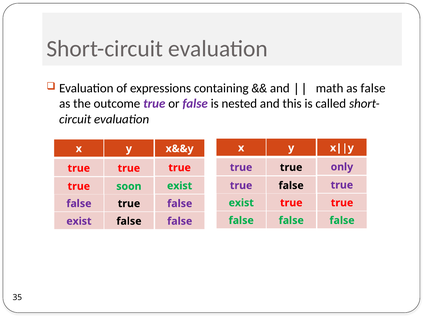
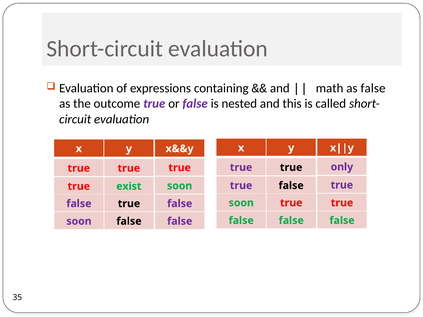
soon: soon -> exist
exist at (180, 186): exist -> soon
exist at (241, 203): exist -> soon
exist at (79, 221): exist -> soon
